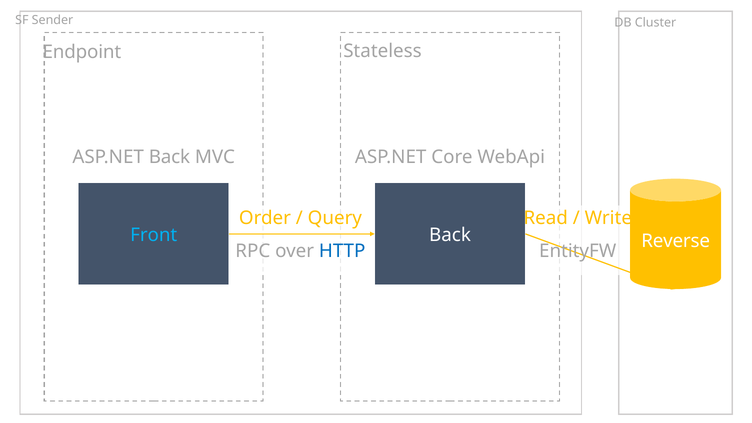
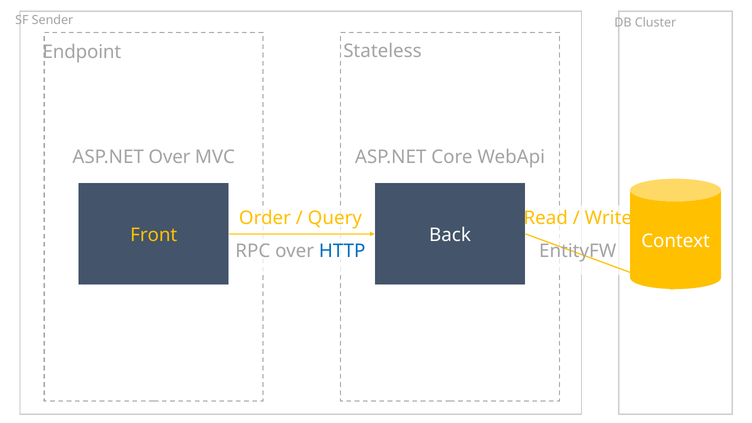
ASP.NET Back: Back -> Over
Front colour: light blue -> yellow
Reverse: Reverse -> Context
